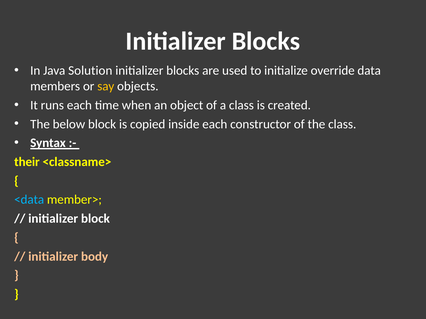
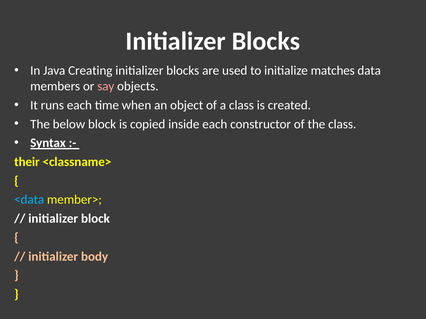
Solution: Solution -> Creating
override: override -> matches
say colour: yellow -> pink
